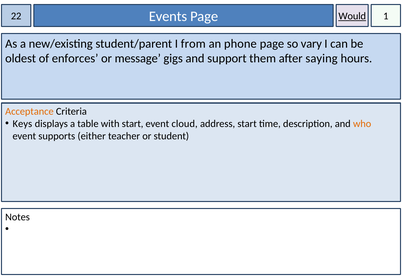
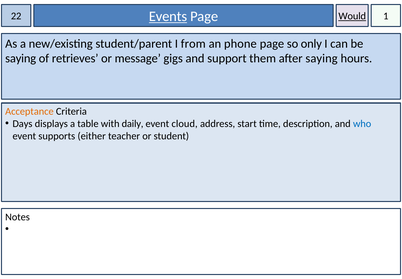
Events underline: none -> present
vary: vary -> only
oldest at (21, 58): oldest -> saying
enforces: enforces -> retrieves
Keys: Keys -> Days
with start: start -> daily
who colour: orange -> blue
